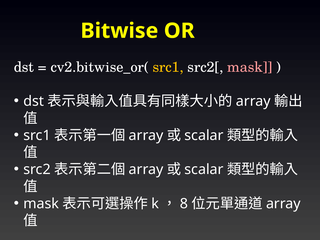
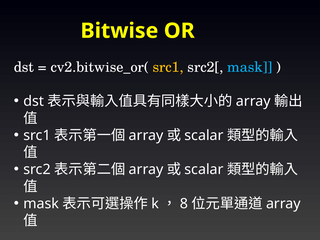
mask at (250, 67) colour: pink -> light blue
